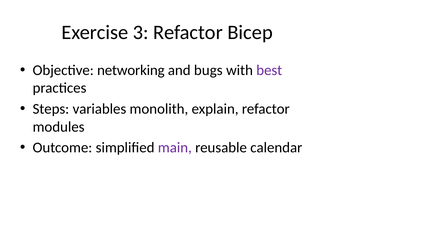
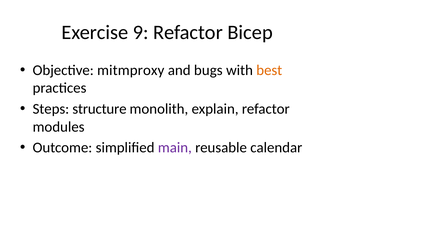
3: 3 -> 9
networking: networking -> mitmproxy
best colour: purple -> orange
variables: variables -> structure
